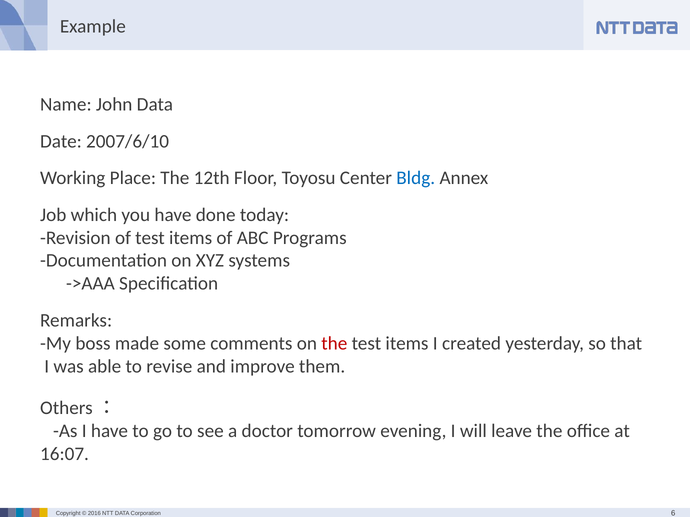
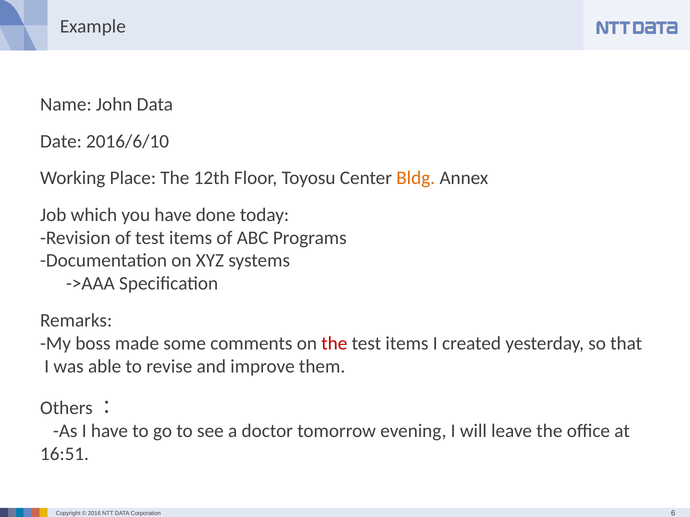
2007/6/10: 2007/6/10 -> 2016/6/10
Bldg colour: blue -> orange
16:07: 16:07 -> 16:51
